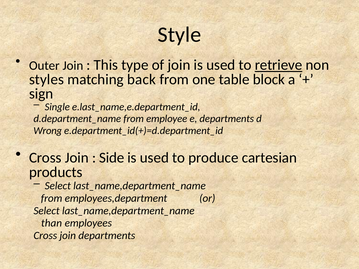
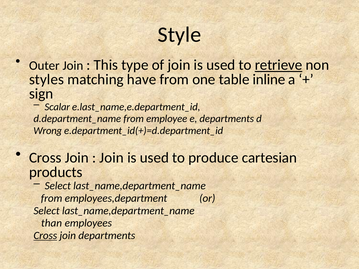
back: back -> have
block: block -> inline
Single: Single -> Scalar
Side at (112, 158): Side -> Join
Cross at (45, 236) underline: none -> present
